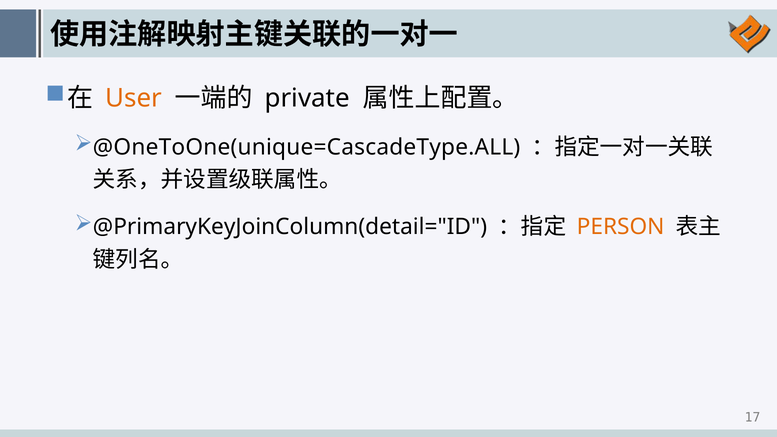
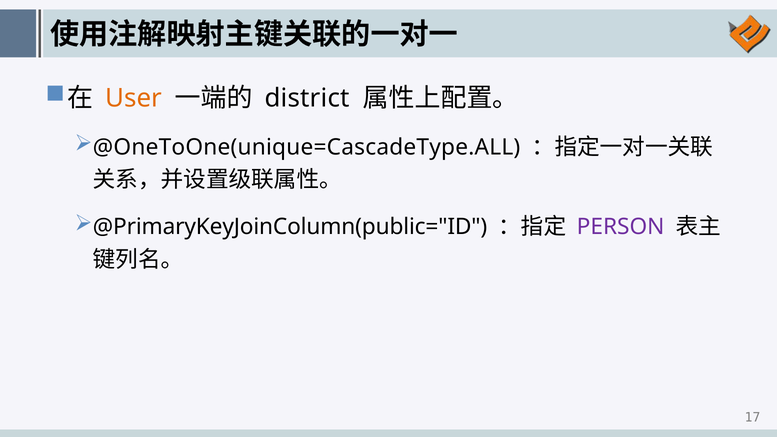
private: private -> district
@PrimaryKeyJoinColumn(detail="ID: @PrimaryKeyJoinColumn(detail="ID -> @PrimaryKeyJoinColumn(public="ID
PERSON colour: orange -> purple
